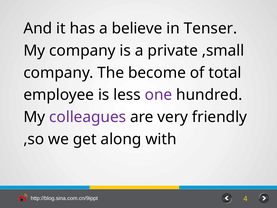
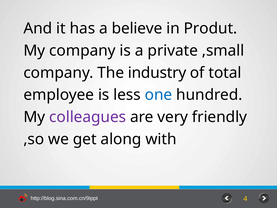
Tenser: Tenser -> Produt
become: become -> industry
one colour: purple -> blue
